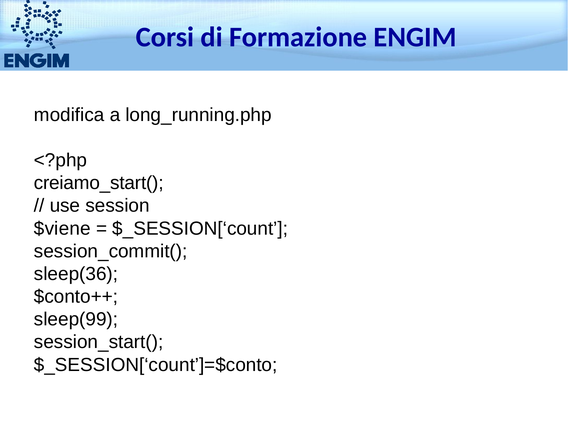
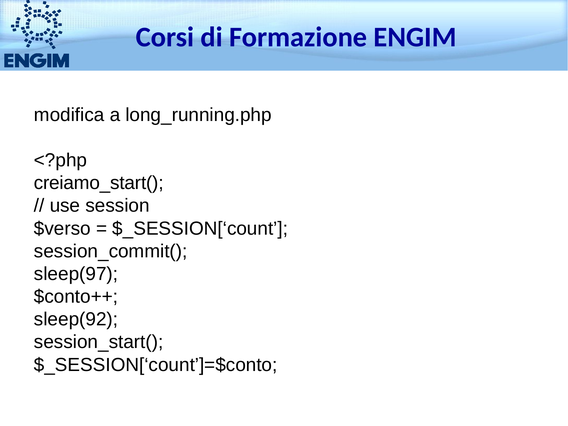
$viene: $viene -> $verso
sleep(36: sleep(36 -> sleep(97
sleep(99: sleep(99 -> sleep(92
